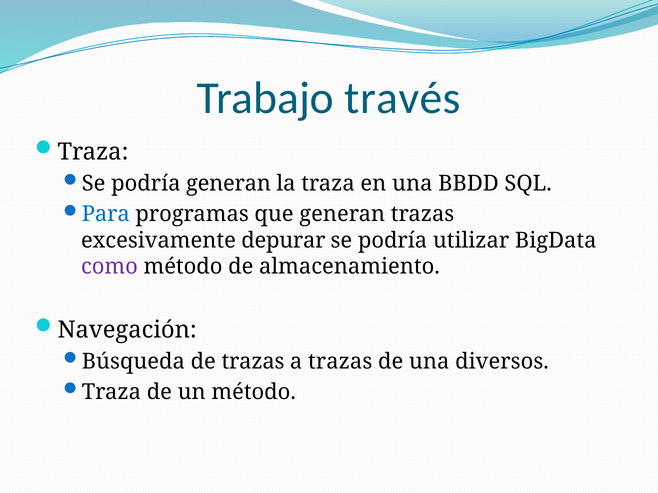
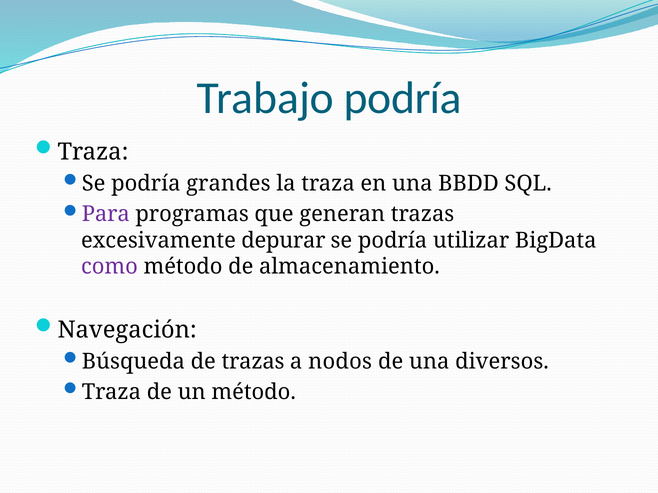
Trabajo través: través -> podría
podría generan: generan -> grandes
Para colour: blue -> purple
a trazas: trazas -> nodos
